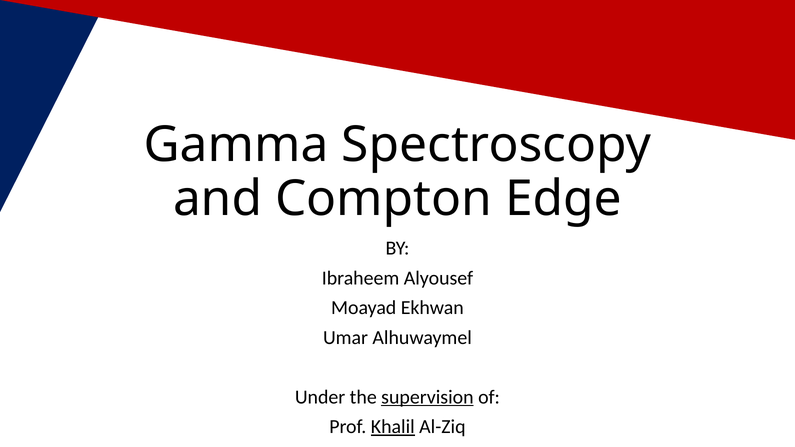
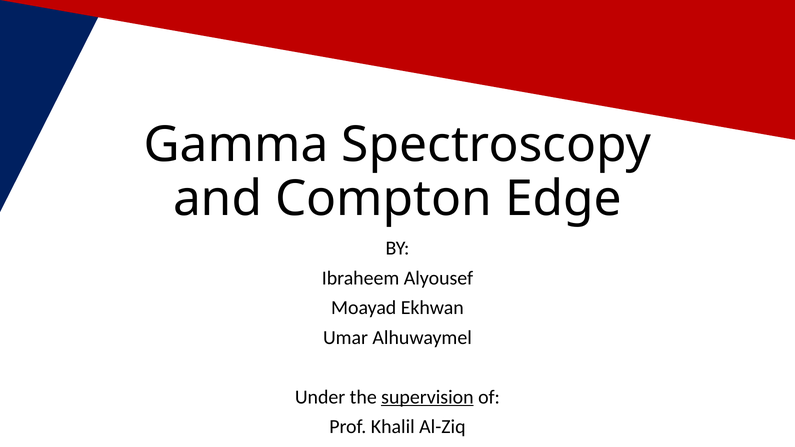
Khalil underline: present -> none
